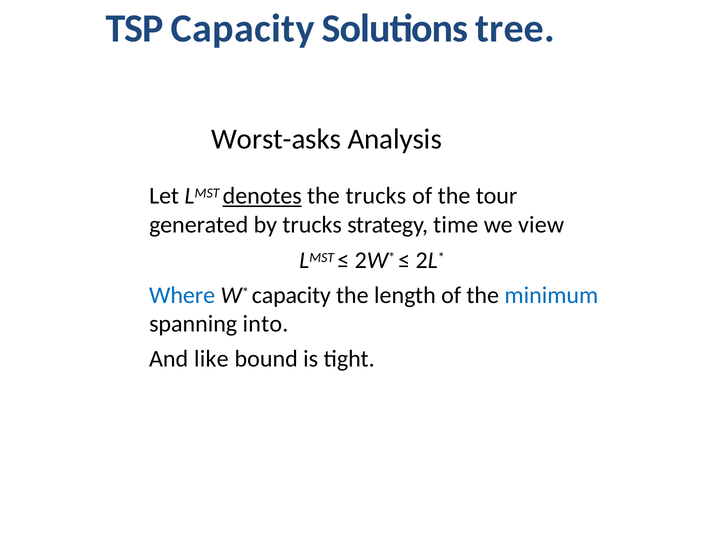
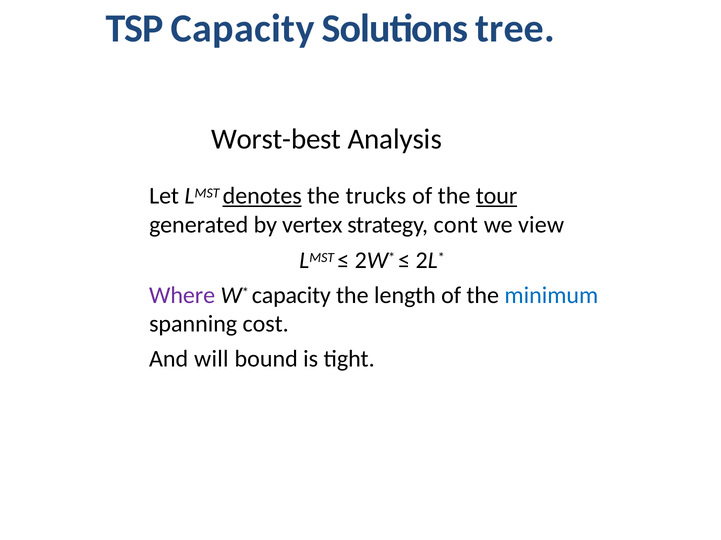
Worst-asks: Worst-asks -> Worst-best
tour underline: none -> present
by trucks: trucks -> vertex
time: time -> cont
Where colour: blue -> purple
into: into -> cost
like: like -> will
